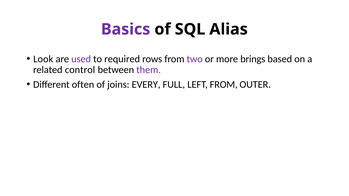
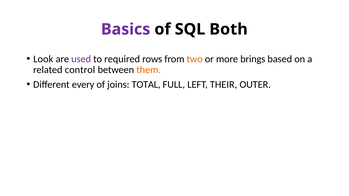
Alias: Alias -> Both
two colour: purple -> orange
them colour: purple -> orange
often: often -> every
EVERY: EVERY -> TOTAL
LEFT FROM: FROM -> THEIR
